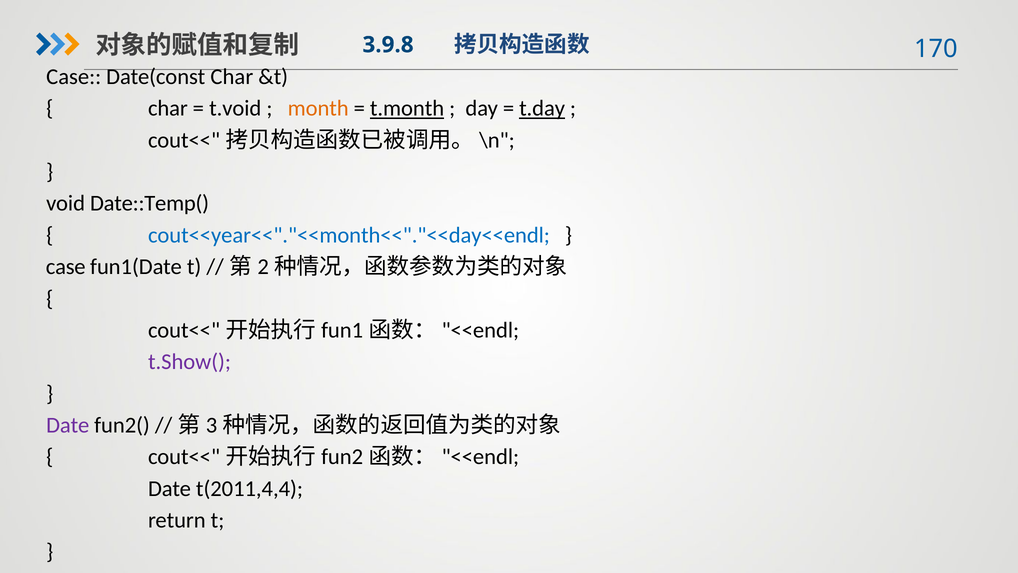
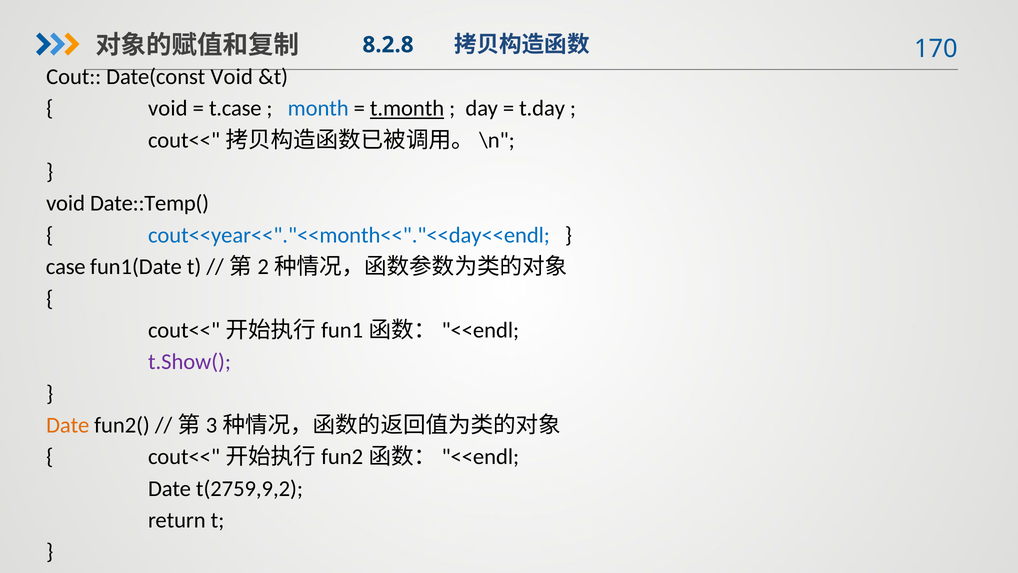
3.9.8: 3.9.8 -> 8.2.8
Case at (74, 77): Case -> Cout
Date(const Char: Char -> Void
char at (168, 108): char -> void
t.void: t.void -> t.case
month colour: orange -> blue
t.day underline: present -> none
Date at (68, 425) colour: purple -> orange
t(2011,4,4: t(2011,4,4 -> t(2759,9,2
